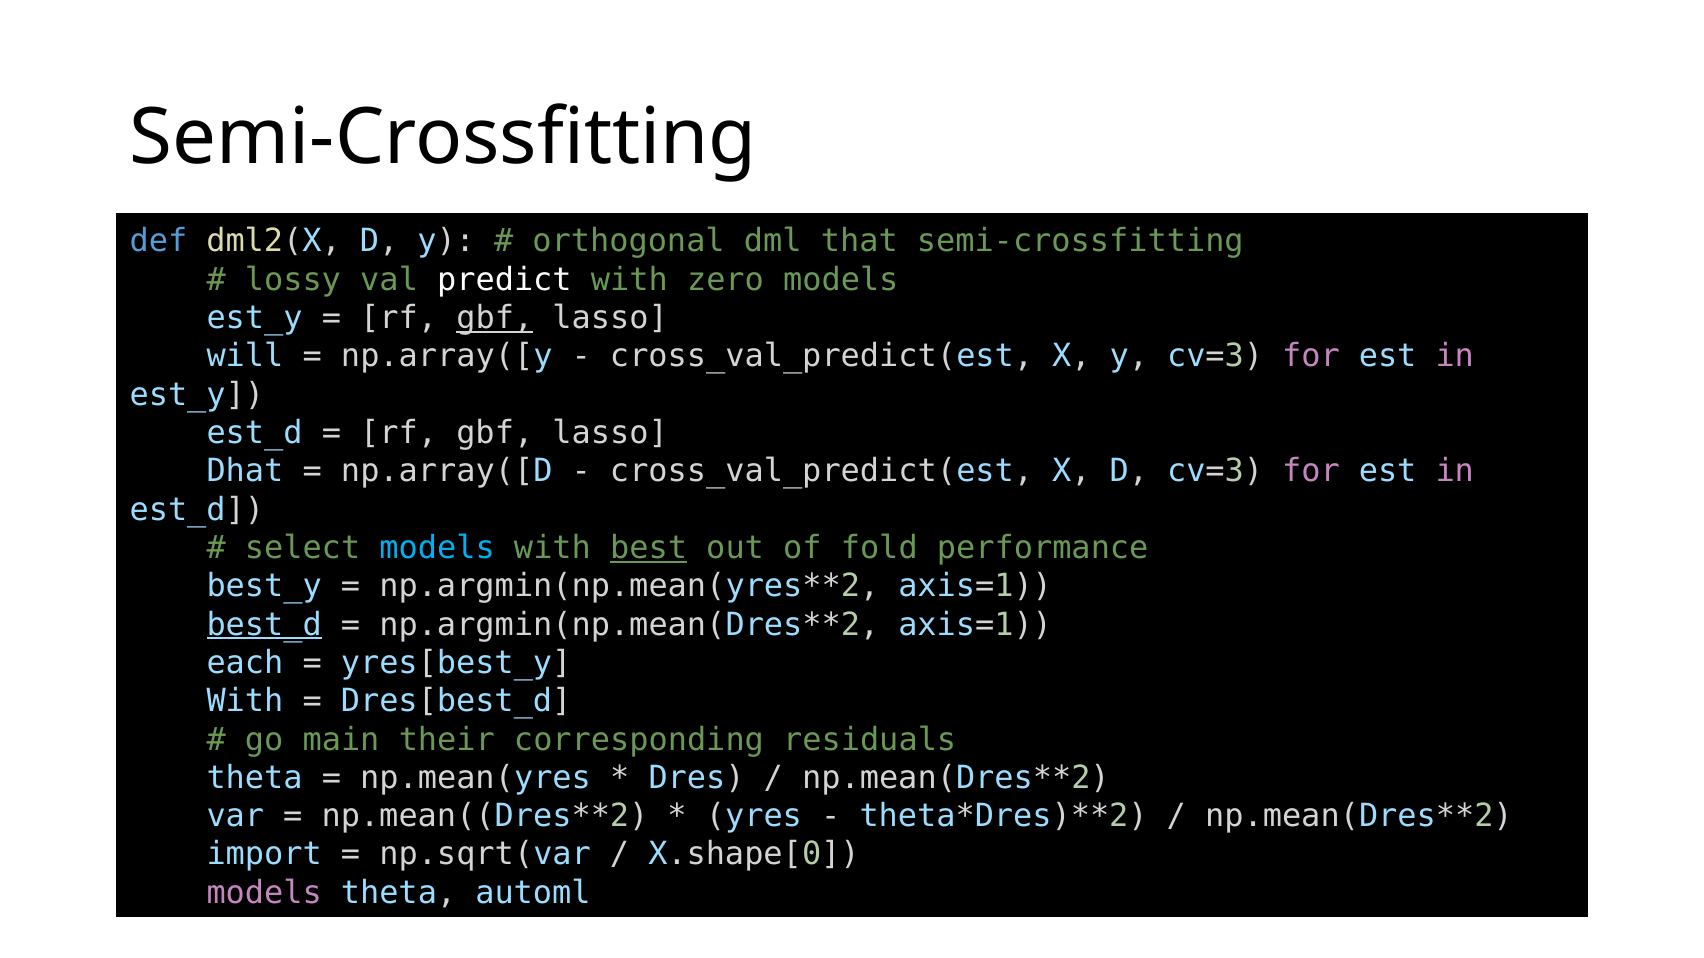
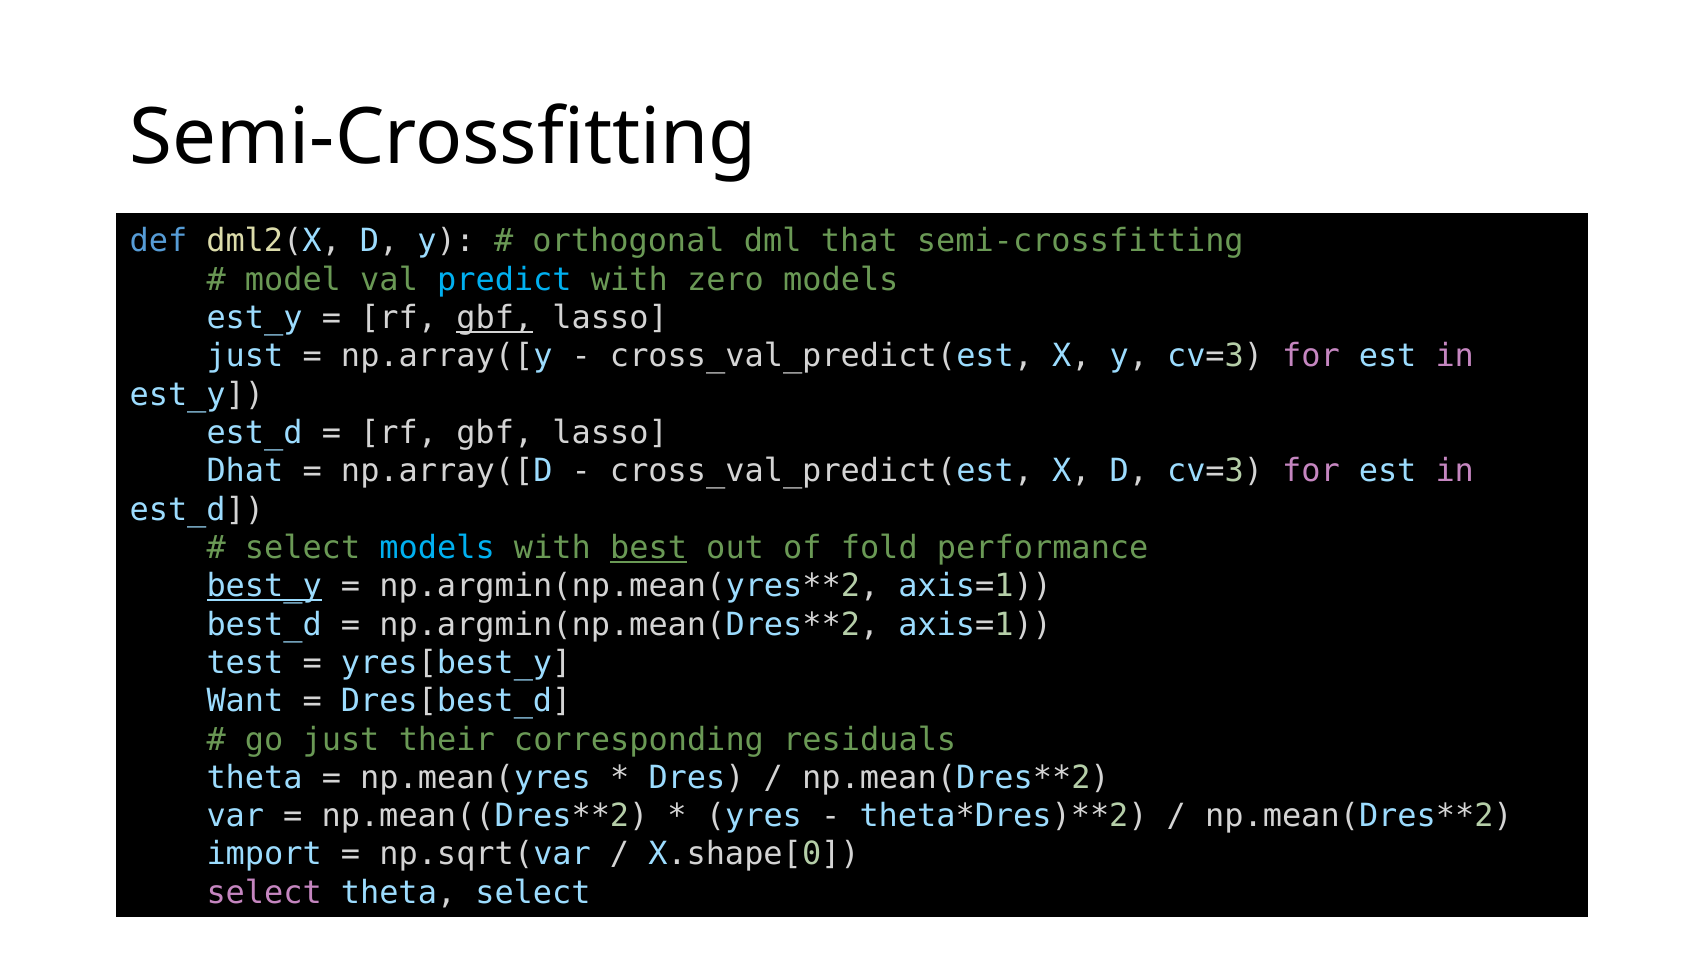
lossy: lossy -> model
predict colour: white -> light blue
will at (245, 356): will -> just
best_y underline: none -> present
best_d underline: present -> none
each: each -> test
With at (245, 702): With -> Want
go main: main -> just
models at (264, 893): models -> select
theta automl: automl -> select
